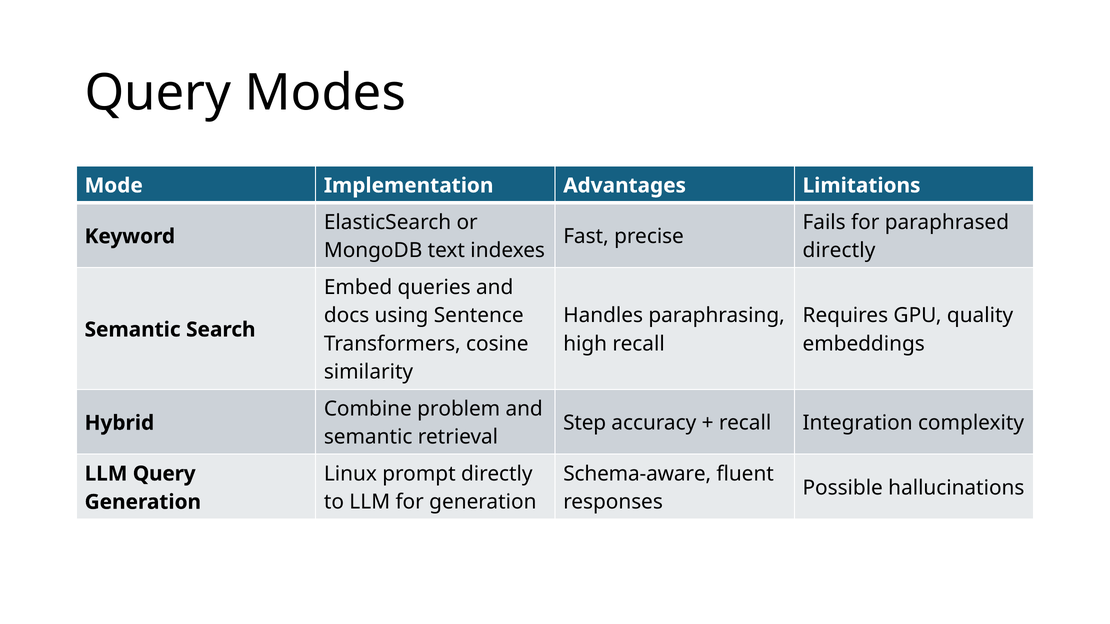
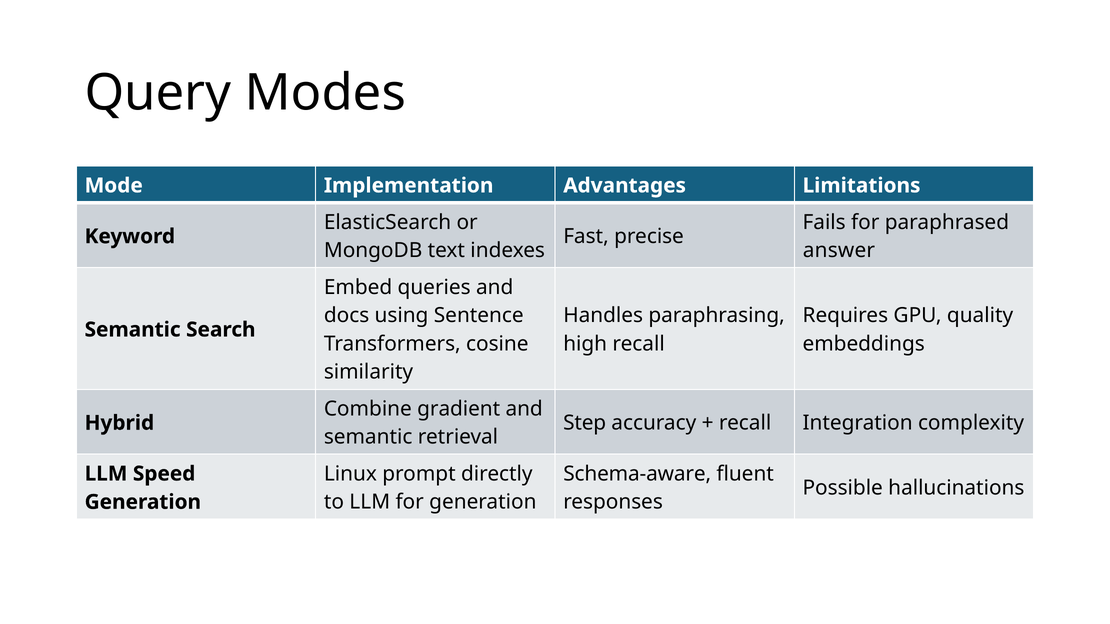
directly at (839, 251): directly -> answer
problem: problem -> gradient
LLM Query: Query -> Speed
